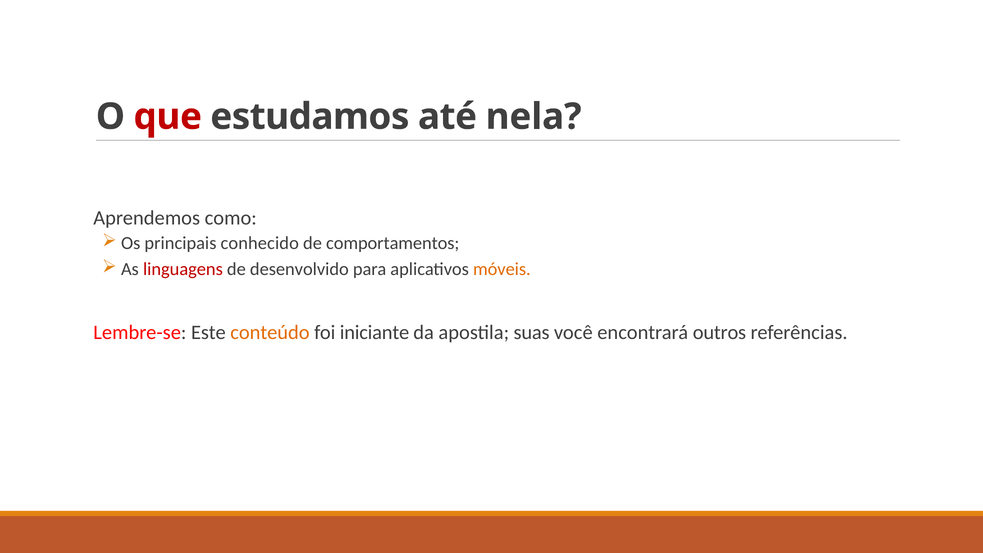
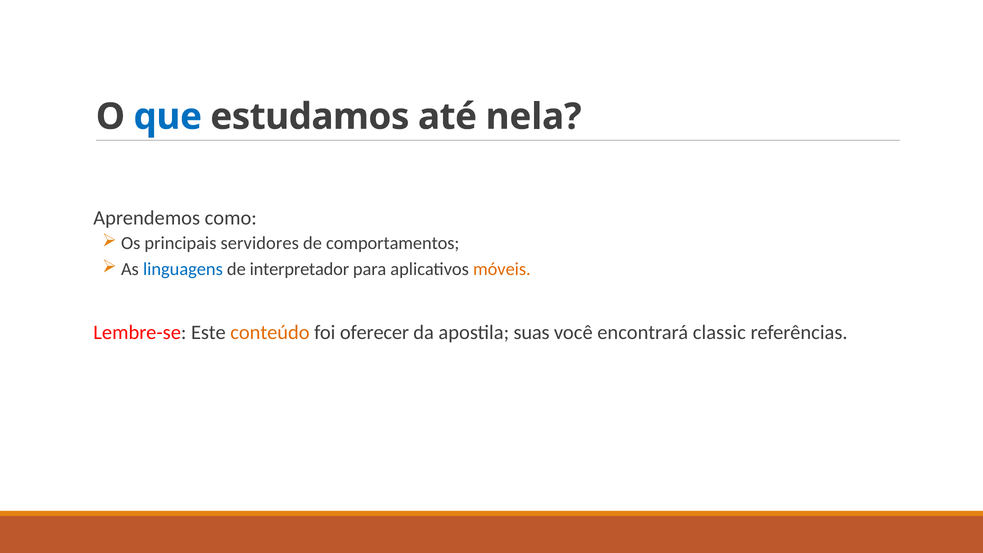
que colour: red -> blue
conhecido: conhecido -> servidores
linguagens colour: red -> blue
desenvolvido: desenvolvido -> interpretador
iniciante: iniciante -> oferecer
outros: outros -> classic
